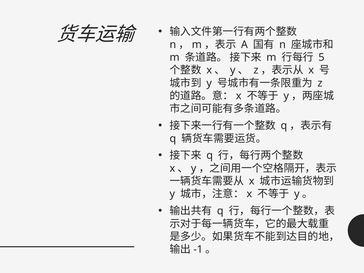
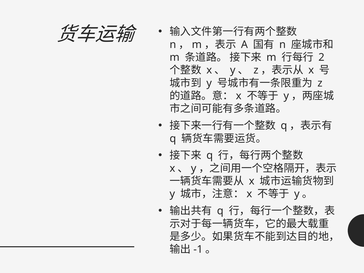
5: 5 -> 2
